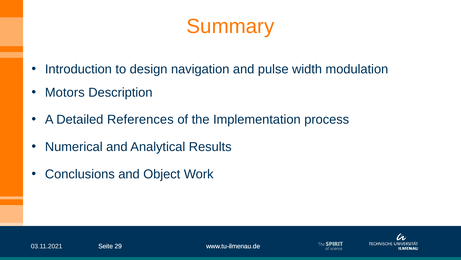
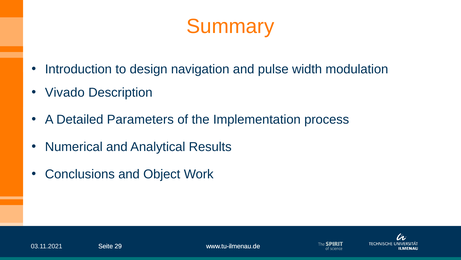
Motors: Motors -> Vivado
References: References -> Parameters
